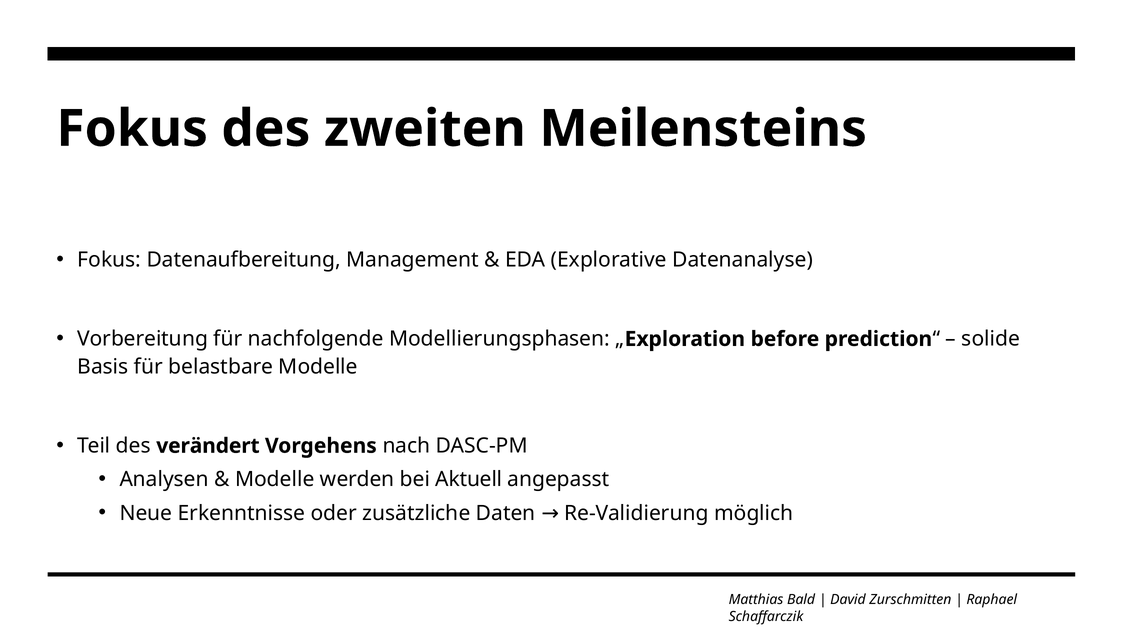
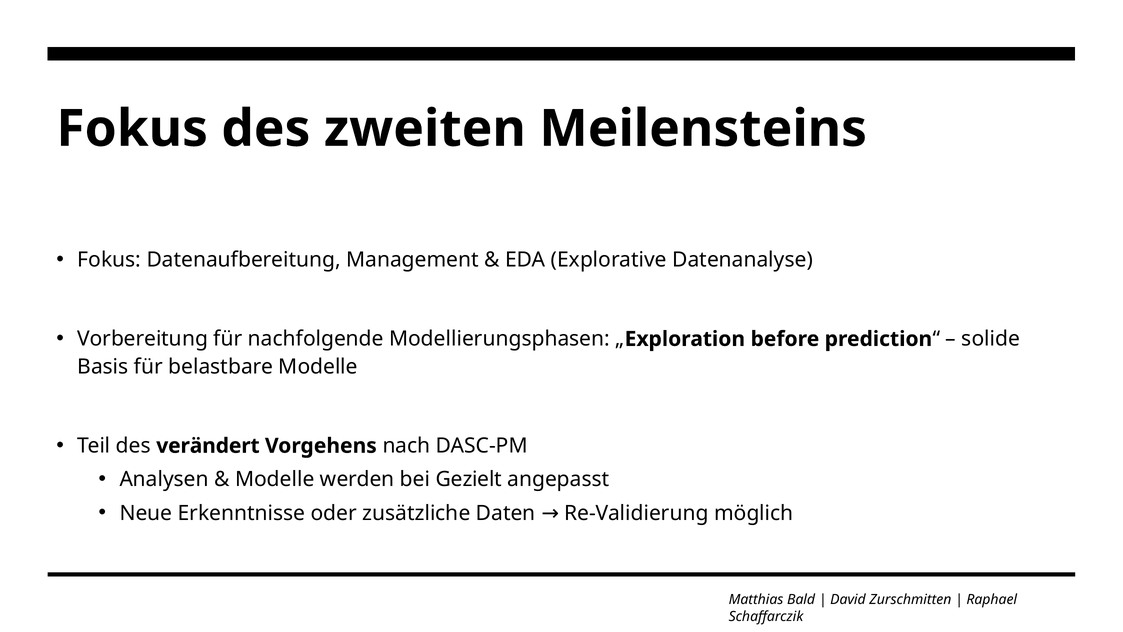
Aktuell: Aktuell -> Gezielt
